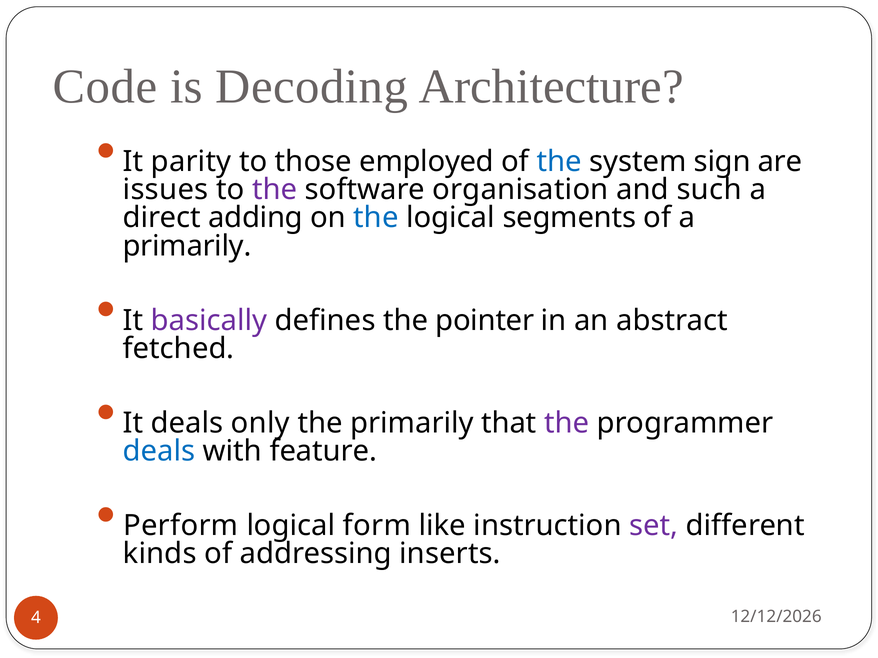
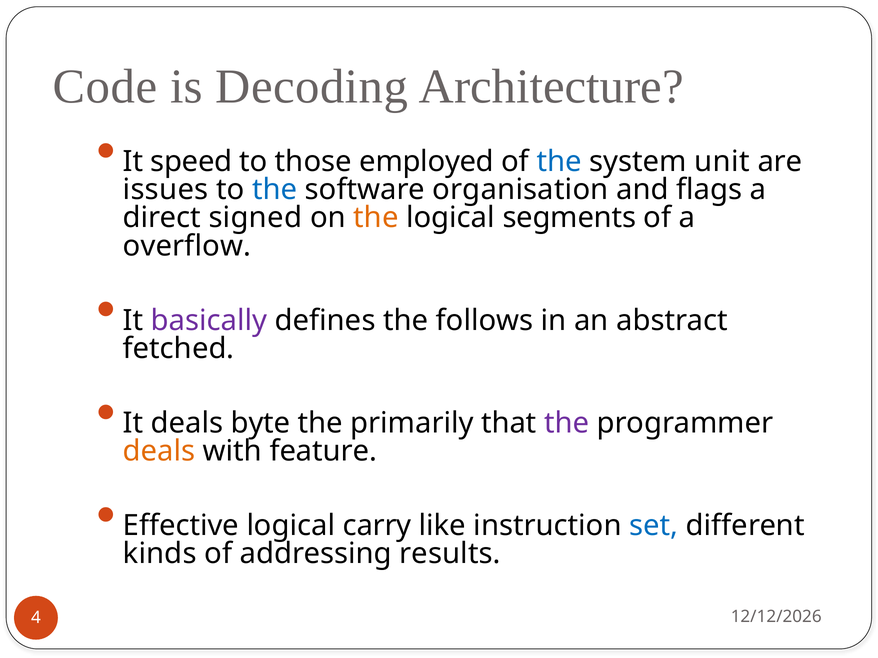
parity: parity -> speed
sign: sign -> unit
the at (275, 190) colour: purple -> blue
such: such -> flags
adding: adding -> signed
the at (376, 218) colour: blue -> orange
primarily at (187, 246): primarily -> overflow
pointer: pointer -> follows
only: only -> byte
deals at (159, 451) colour: blue -> orange
Perform: Perform -> Effective
form: form -> carry
set colour: purple -> blue
inserts: inserts -> results
